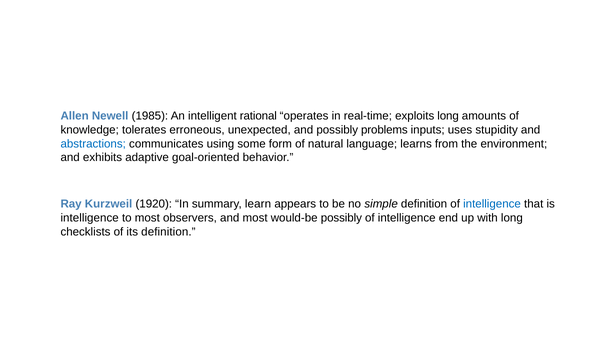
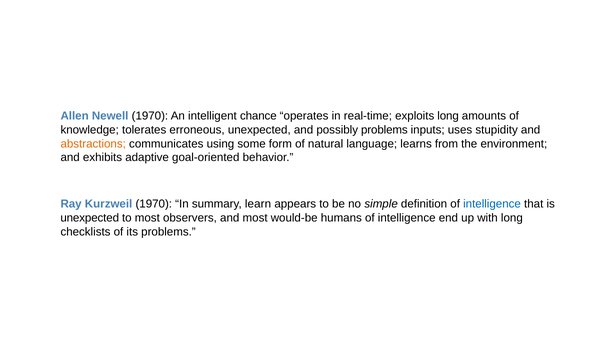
Newell 1985: 1985 -> 1970
rational: rational -> chance
abstractions colour: blue -> orange
Kurzweil 1920: 1920 -> 1970
intelligence at (90, 217): intelligence -> unexpected
would-be possibly: possibly -> humans
its definition: definition -> problems
